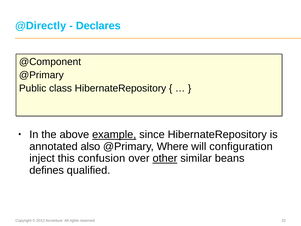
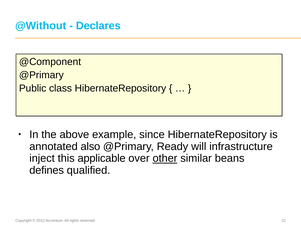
@Directly: @Directly -> @Without
example underline: present -> none
Where: Where -> Ready
configuration: configuration -> infrastructure
confusion: confusion -> applicable
